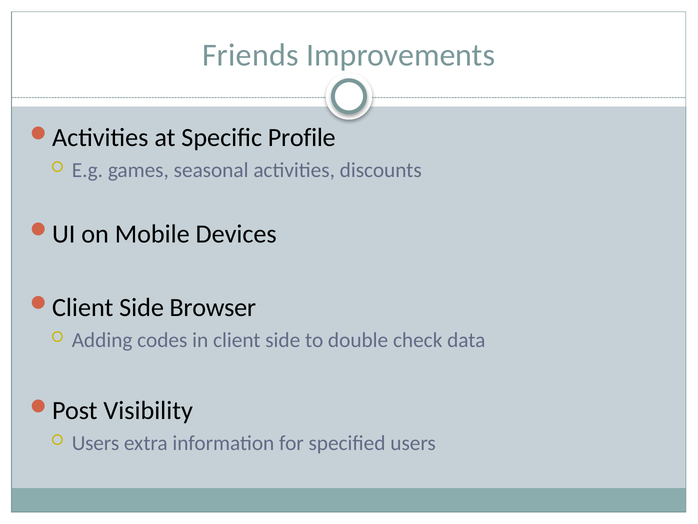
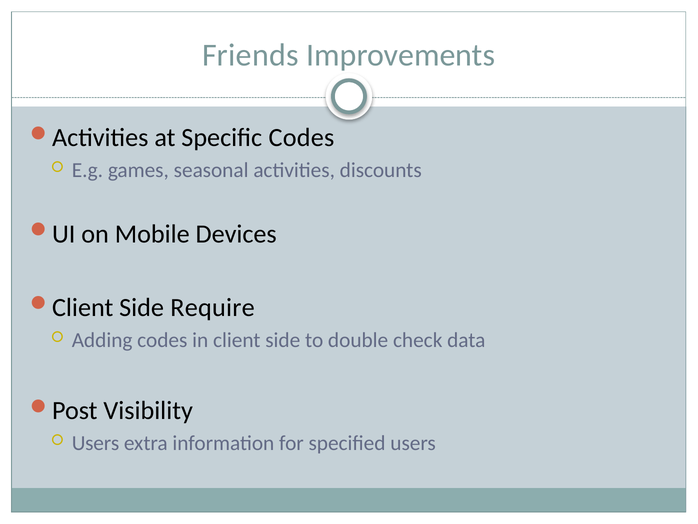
Specific Profile: Profile -> Codes
Browser: Browser -> Require
